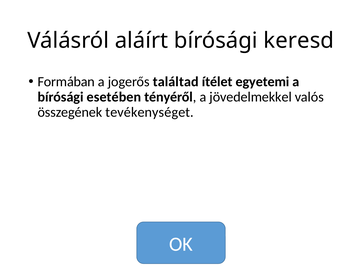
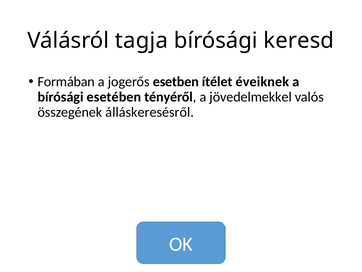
aláírt: aláírt -> tagja
találtad: találtad -> esetben
egyetemi: egyetemi -> éveiknek
tevékenységet: tevékenységet -> álláskeresésről
